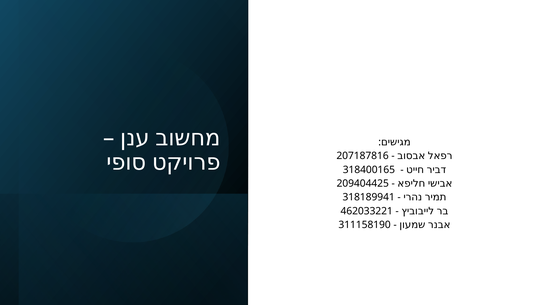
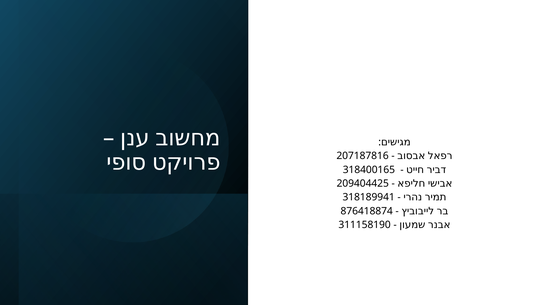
462033221: 462033221 -> 876418874
